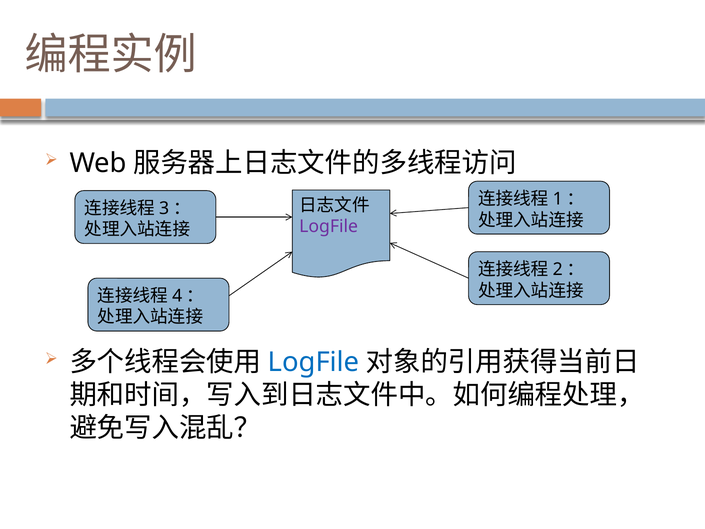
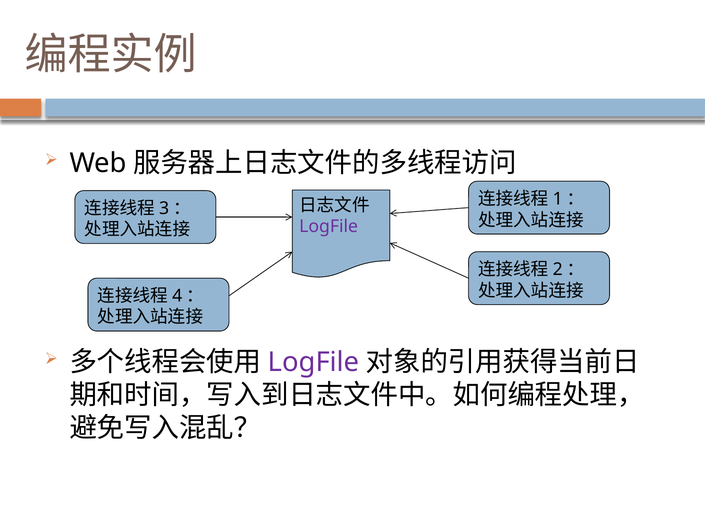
LogFile at (314, 362) colour: blue -> purple
